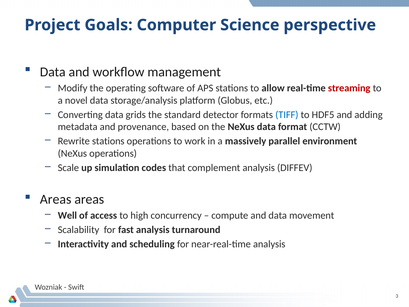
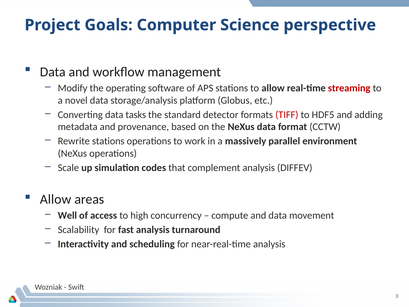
grids: grids -> tasks
TIFF colour: blue -> red
Areas at (56, 199): Areas -> Allow
